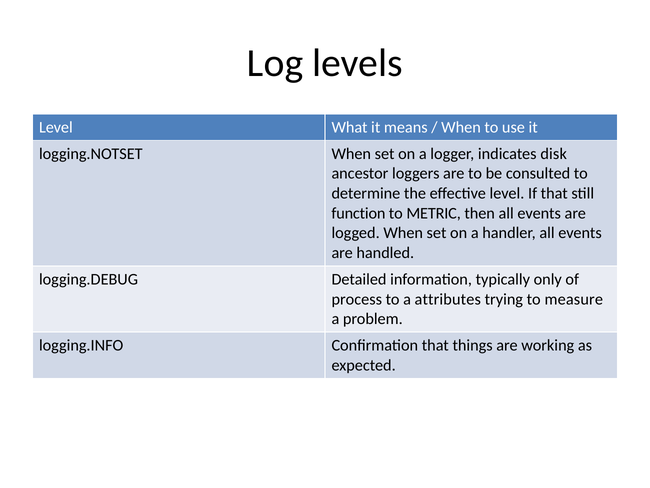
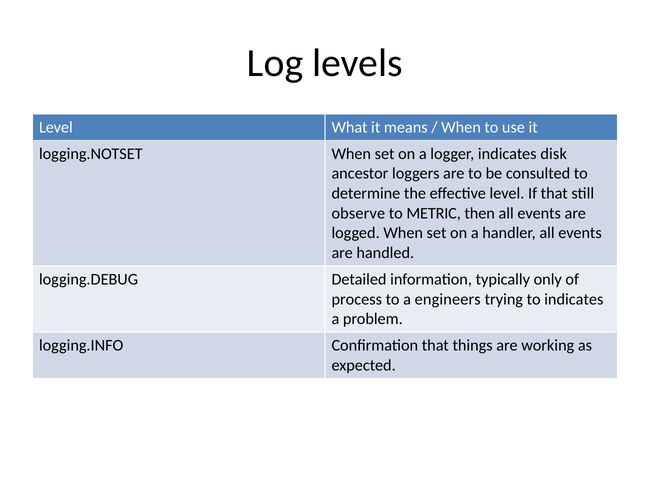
function: function -> observe
attributes: attributes -> engineers
to measure: measure -> indicates
